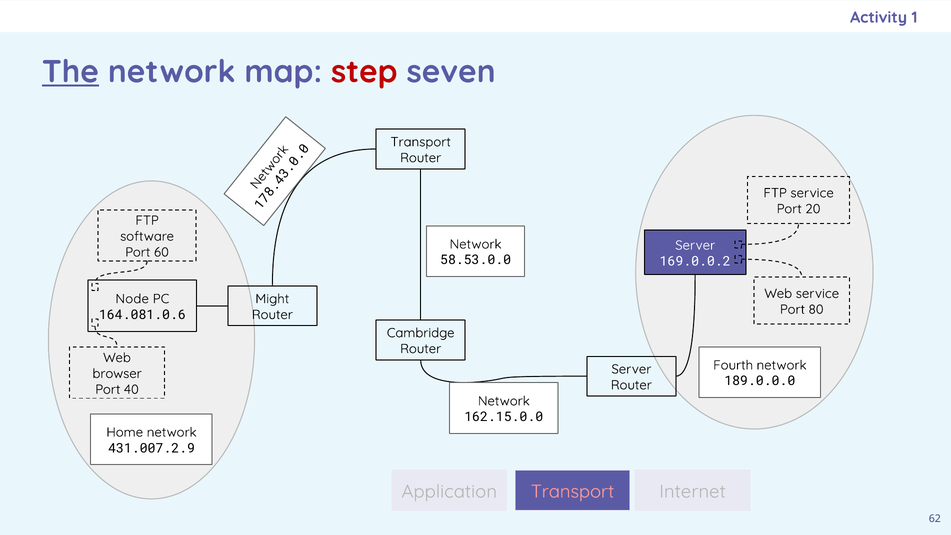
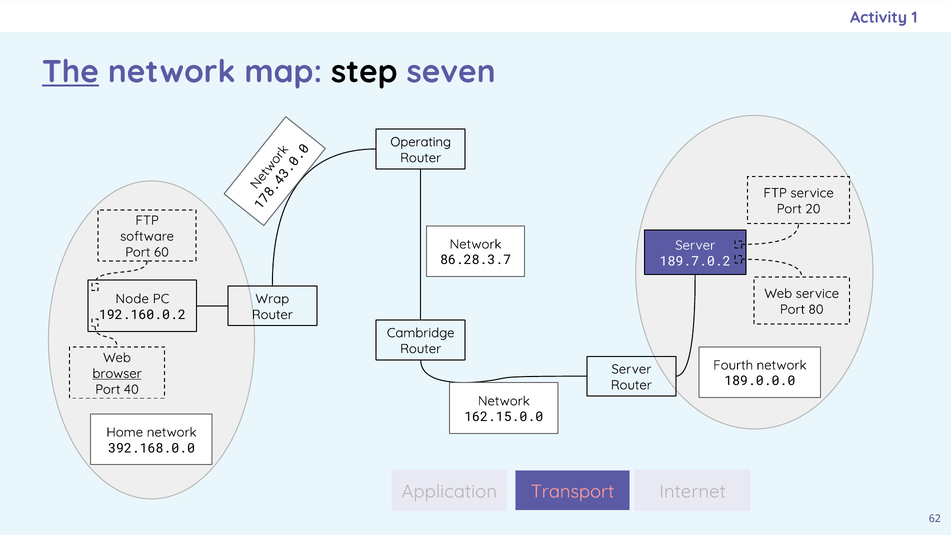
step colour: red -> black
Transport at (421, 142): Transport -> Operating
58.53.0.0: 58.53.0.0 -> 86.28.3.7
169.0.0.2: 169.0.0.2 -> 189.7.0.2
Might: Might -> Wrap
164.081.0.6: 164.081.0.6 -> 192.160.0.2
browser underline: none -> present
431.007.2.9: 431.007.2.9 -> 392.168.0.0
